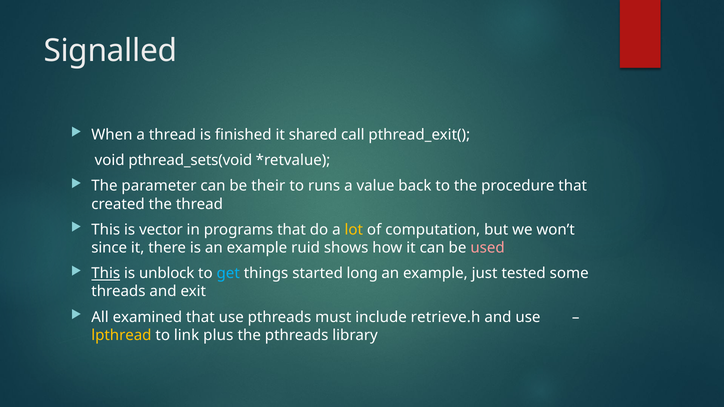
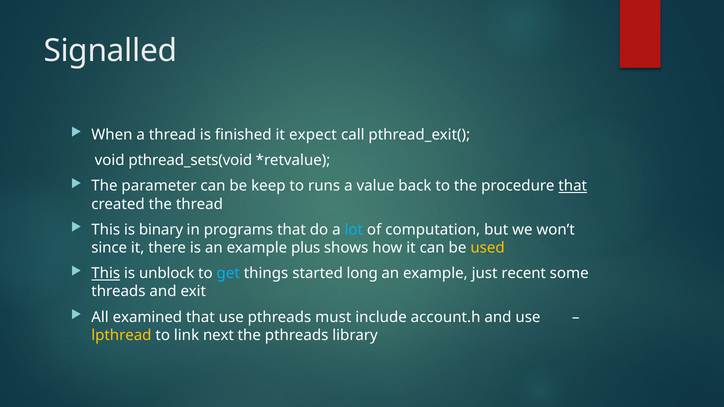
shared: shared -> expect
their: their -> keep
that at (573, 186) underline: none -> present
vector: vector -> binary
lot colour: yellow -> light blue
ruid: ruid -> plus
used colour: pink -> yellow
tested: tested -> recent
retrieve.h: retrieve.h -> account.h
plus: plus -> next
